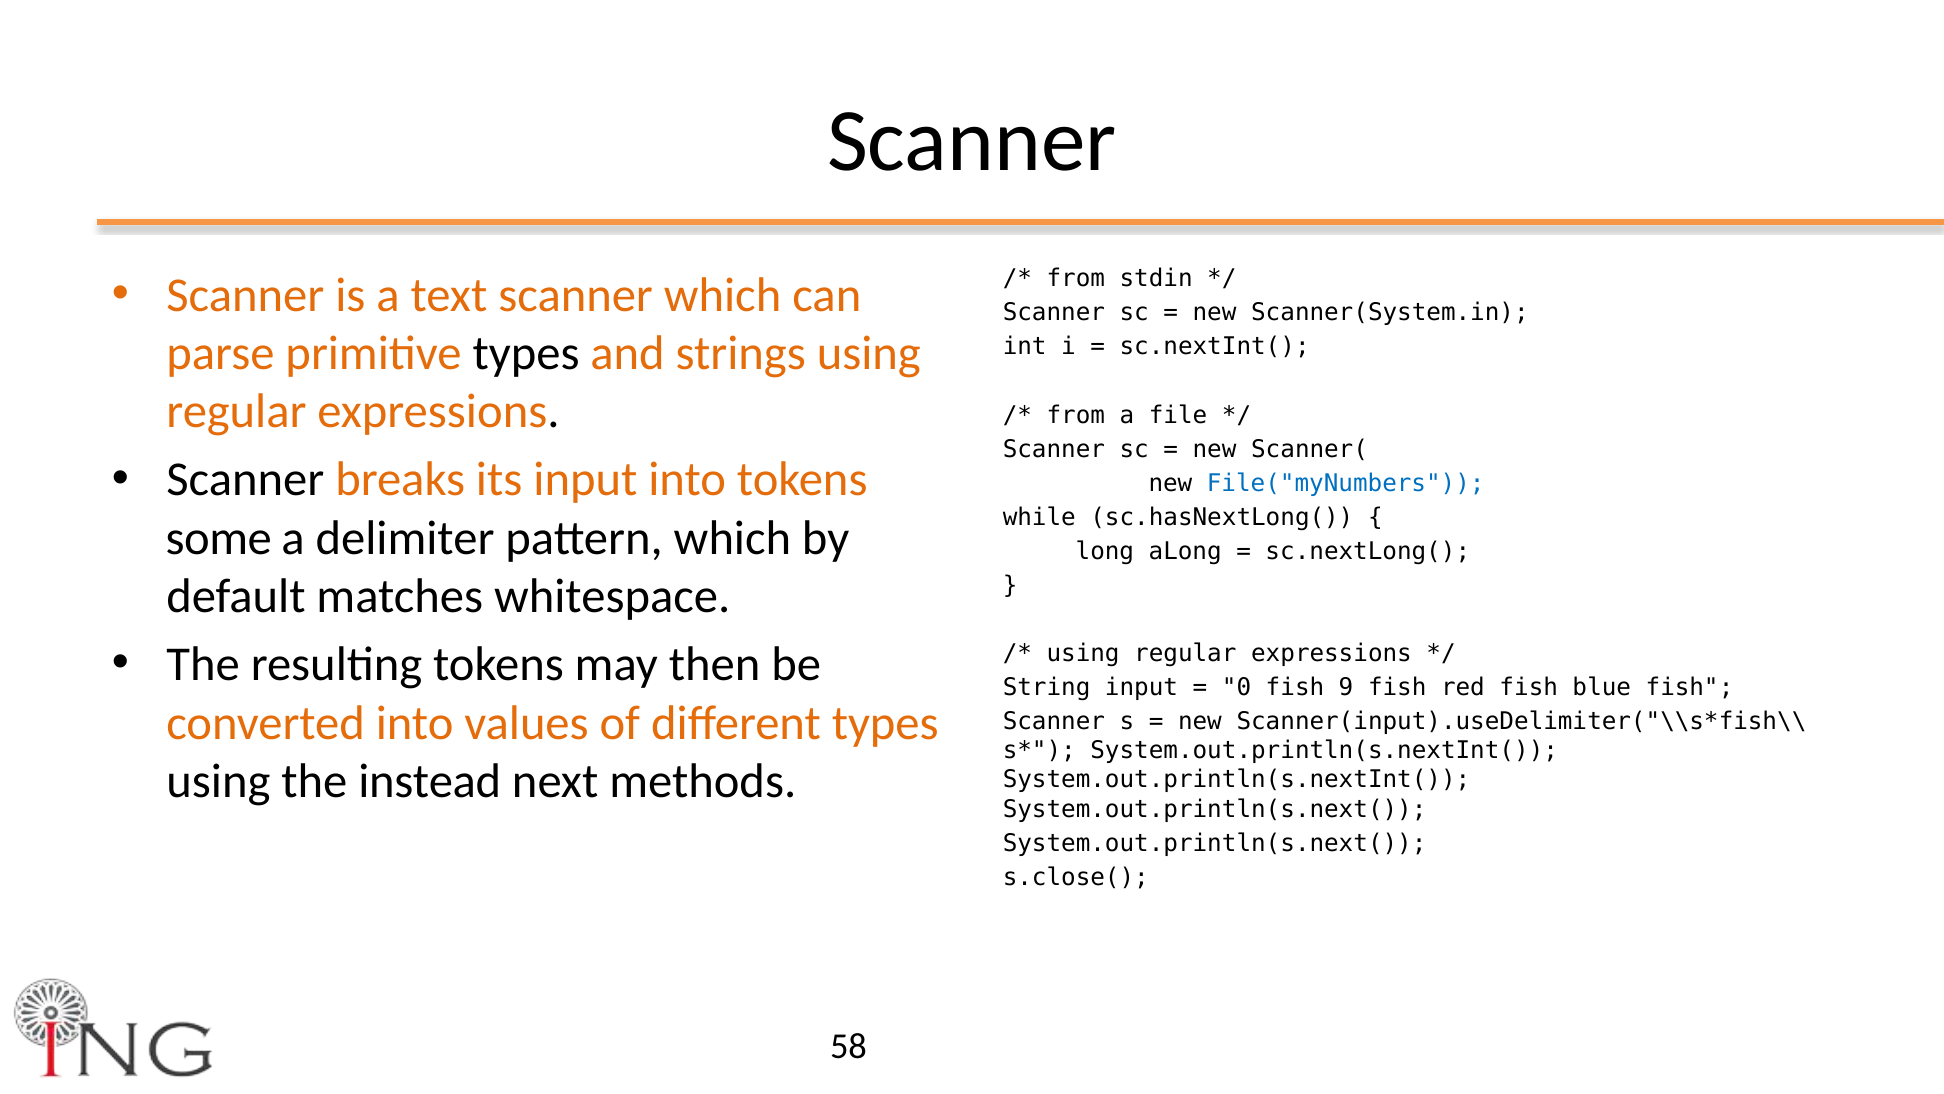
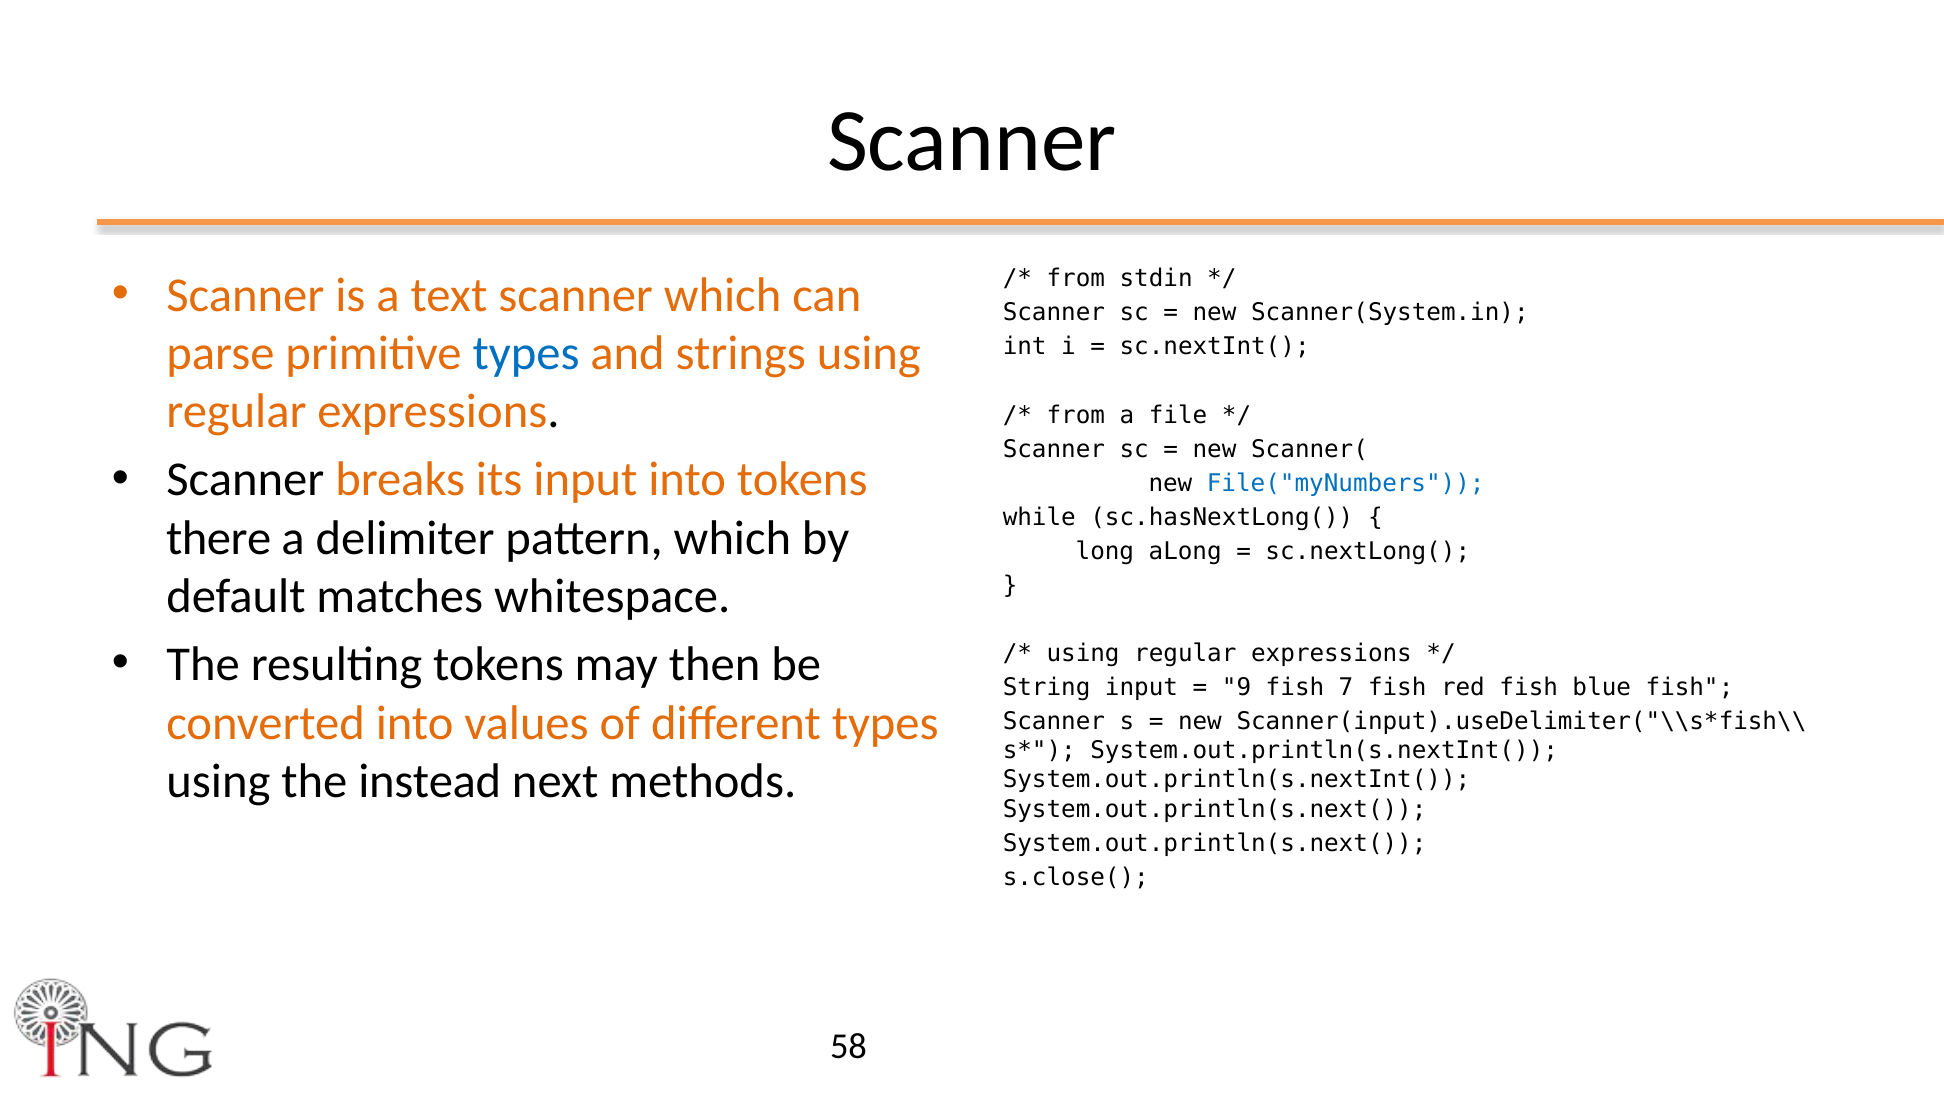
types at (526, 353) colour: black -> blue
some: some -> there
0: 0 -> 9
9: 9 -> 7
